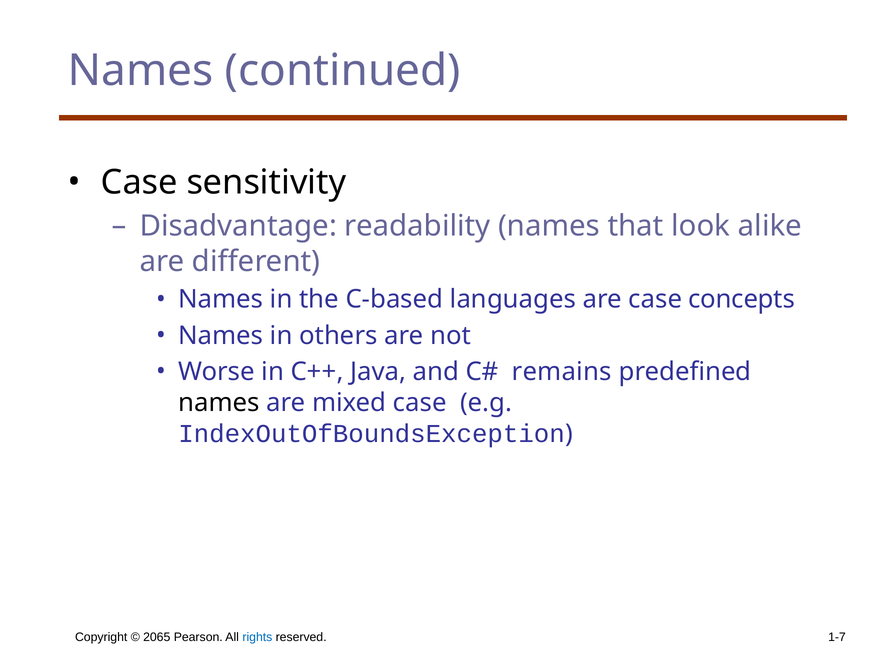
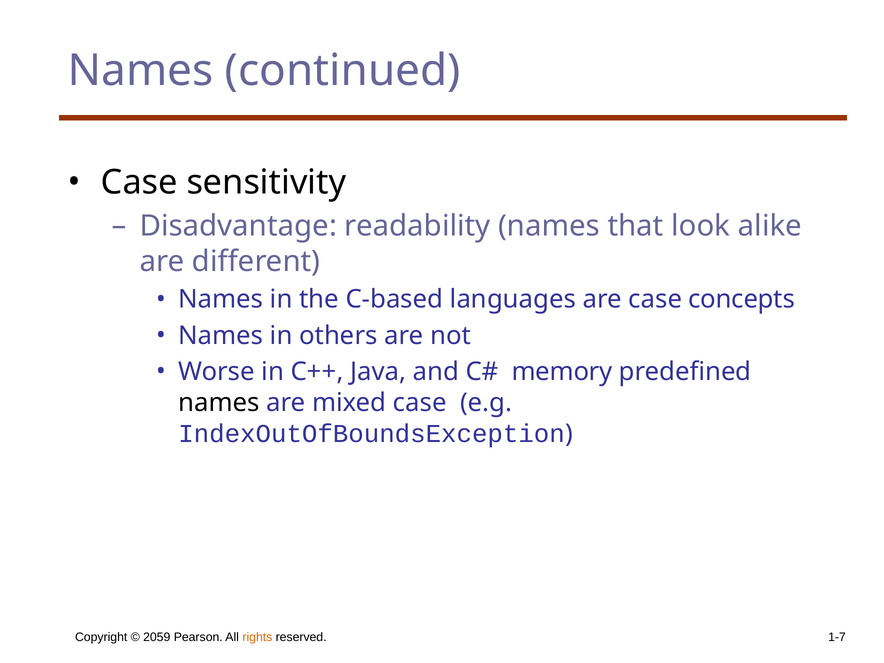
remains: remains -> memory
2065: 2065 -> 2059
rights colour: blue -> orange
